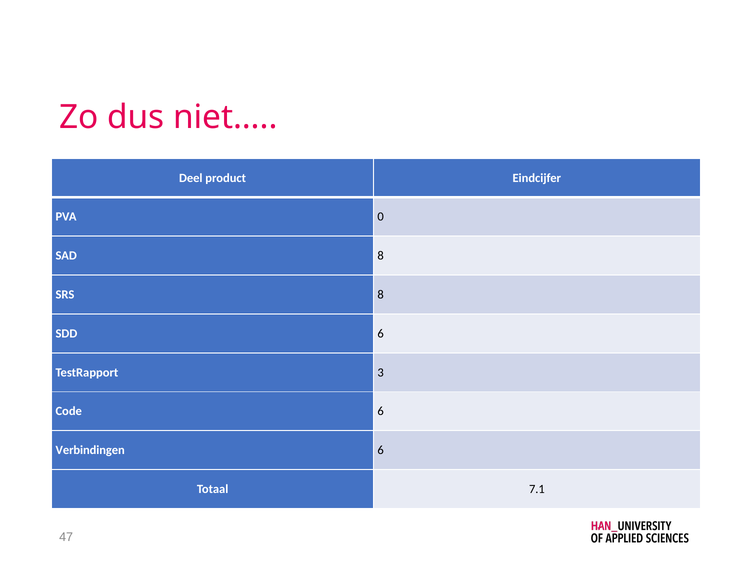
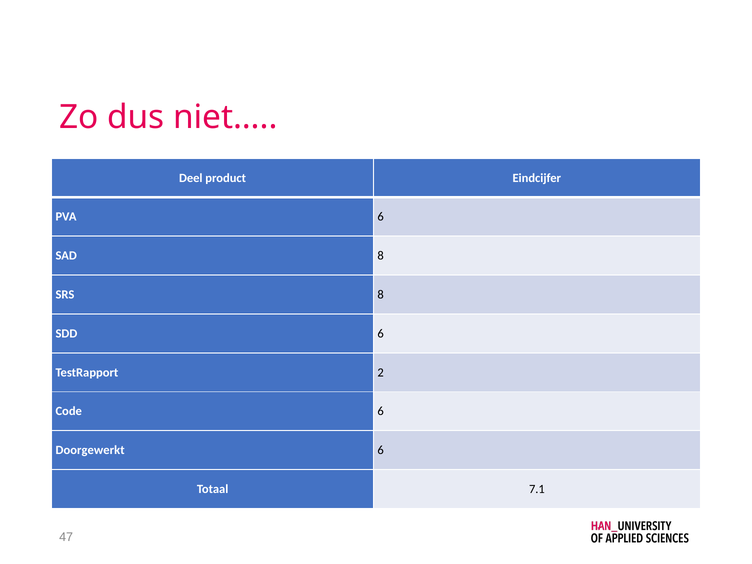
PVA 0: 0 -> 6
3: 3 -> 2
Verbindingen: Verbindingen -> Doorgewerkt
